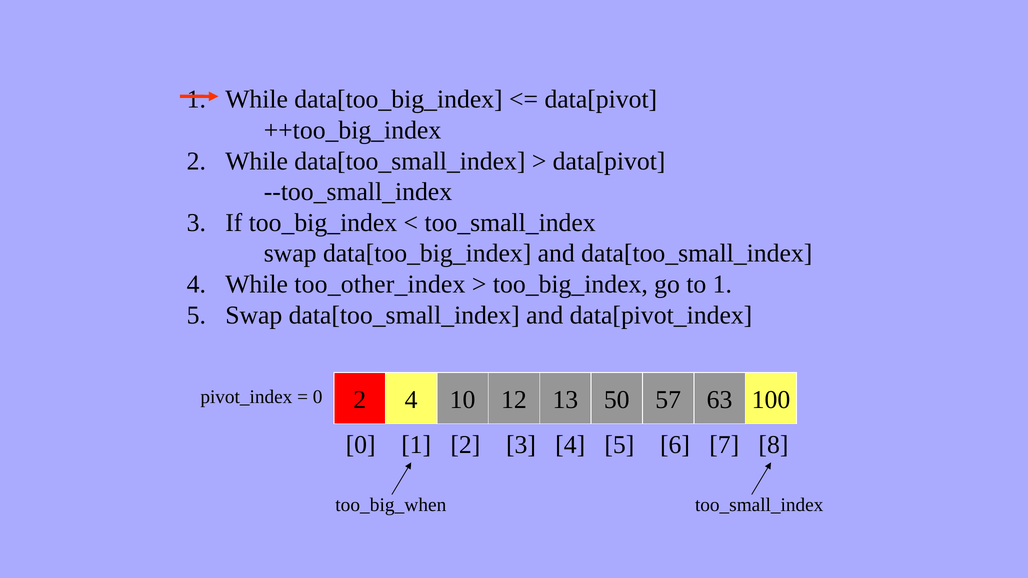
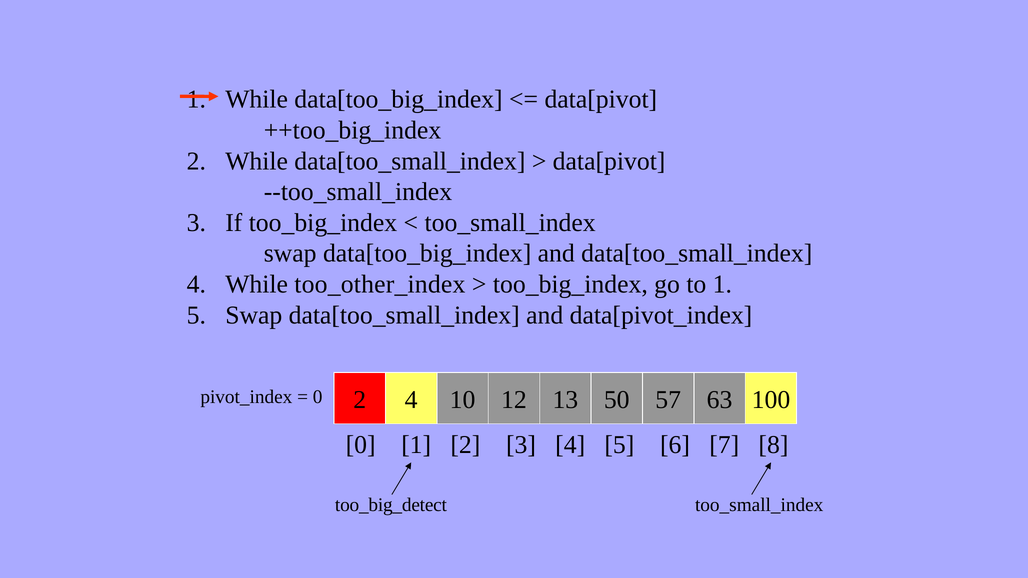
too_big_when: too_big_when -> too_big_detect
